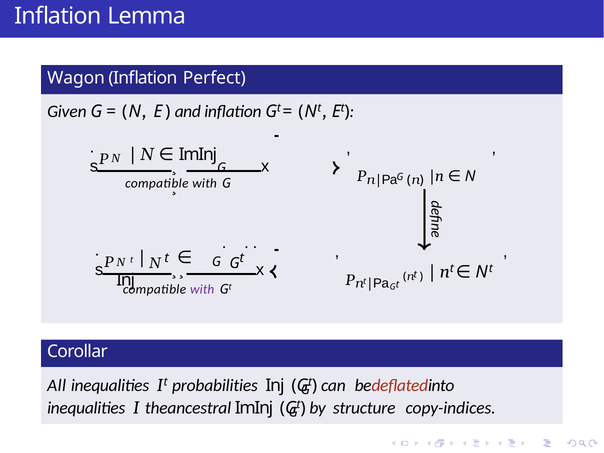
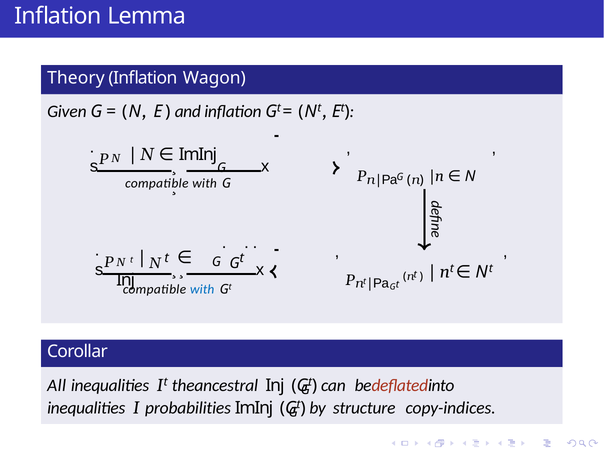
Wagon: Wagon -> Theory
Perfect: Perfect -> Wagon
with at (202, 289) colour: purple -> blue
probabilities: probabilities -> theancestral
theancestral: theancestral -> probabilities
